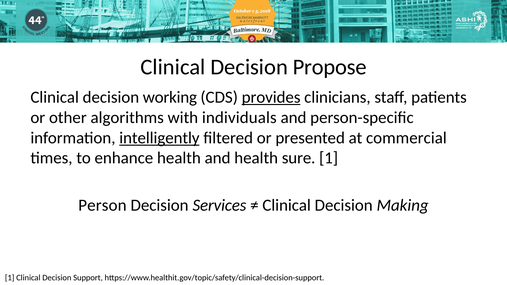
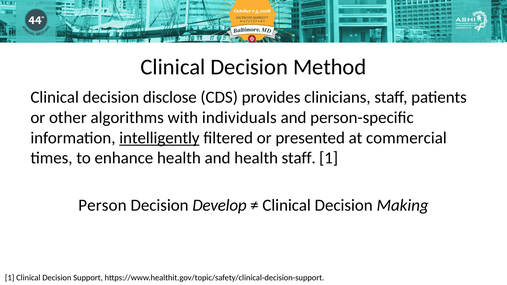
Propose: Propose -> Method
working: working -> disclose
provides underline: present -> none
health sure: sure -> staff
Services: Services -> Develop
